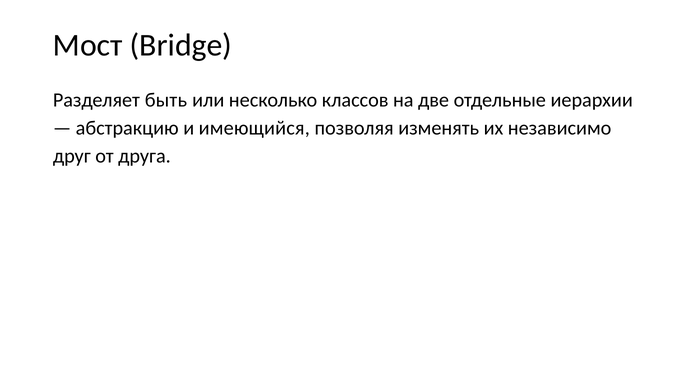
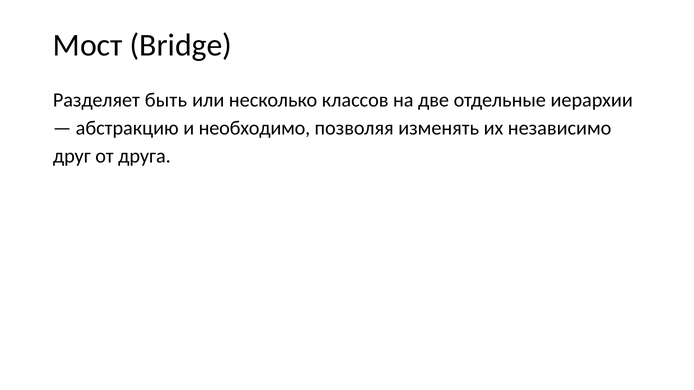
имеющийся: имеющийся -> необходимо
